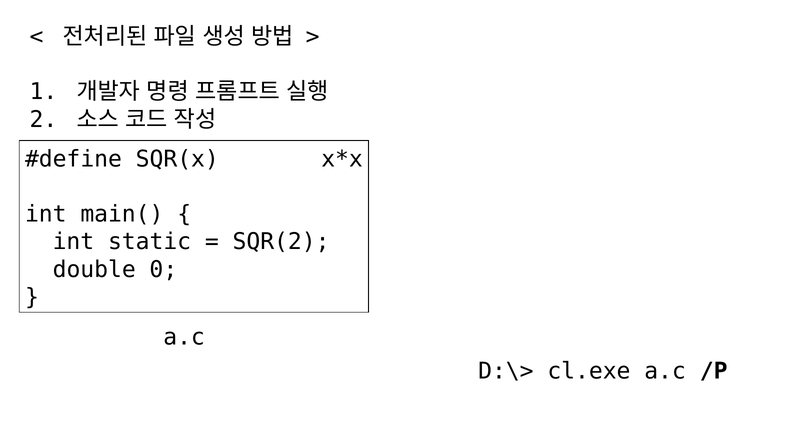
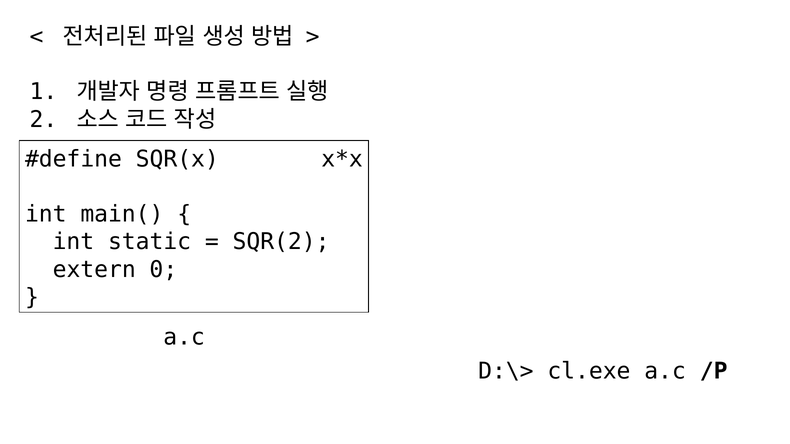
double: double -> extern
